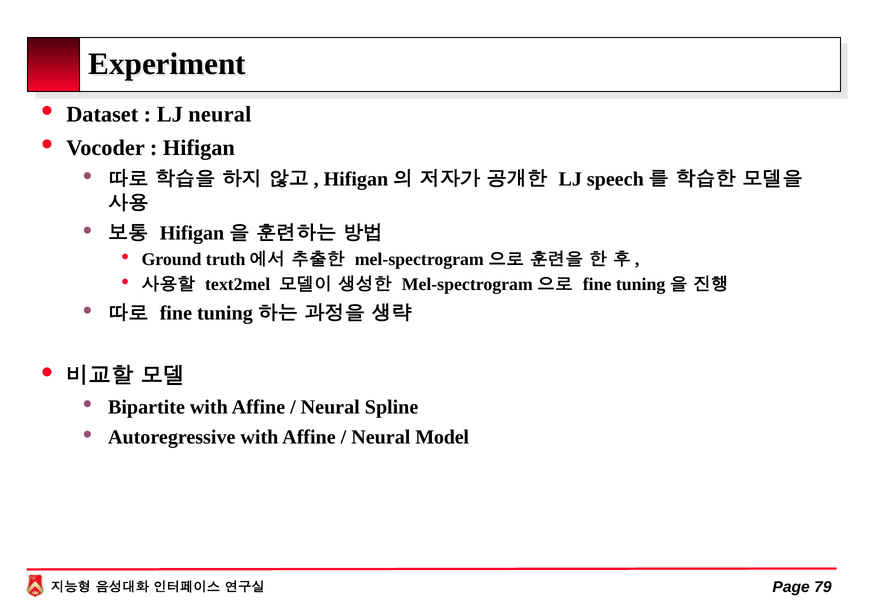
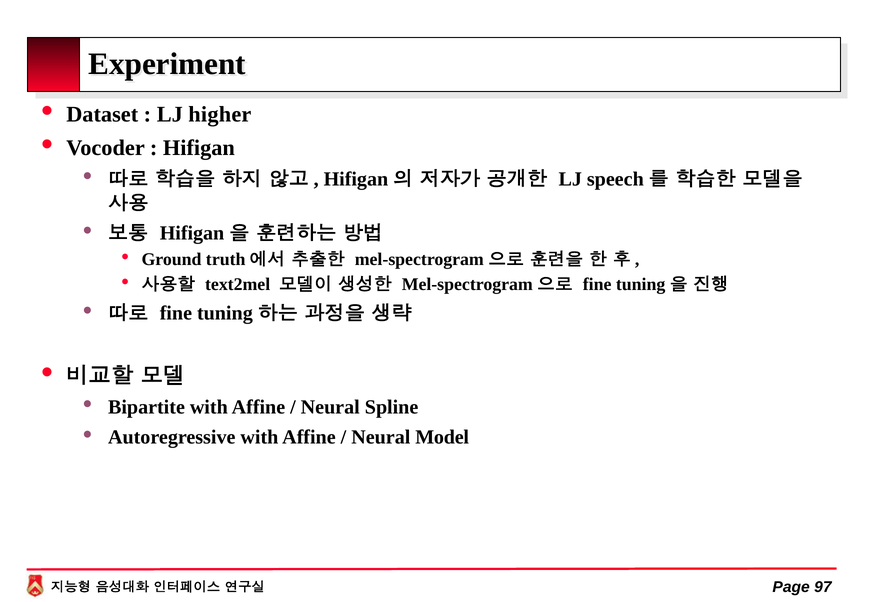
LJ neural: neural -> higher
79: 79 -> 97
